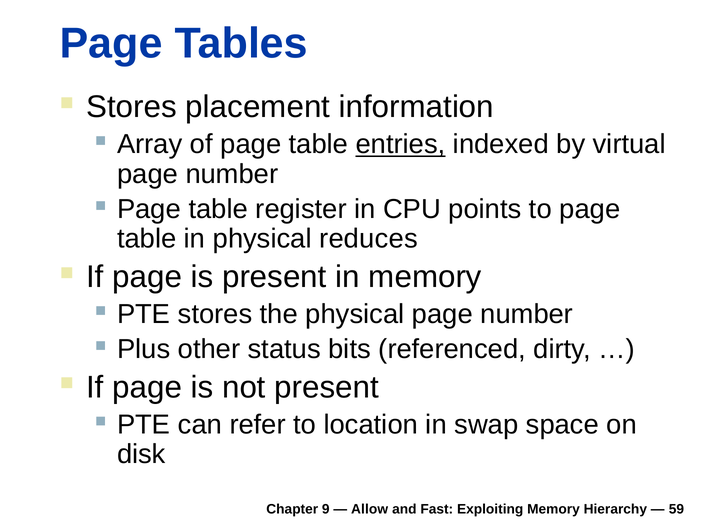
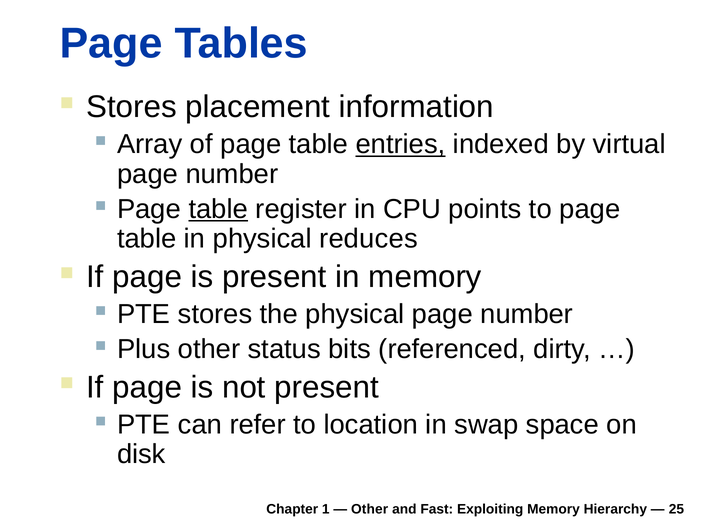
table at (218, 209) underline: none -> present
9: 9 -> 1
Allow at (370, 509): Allow -> Other
59: 59 -> 25
